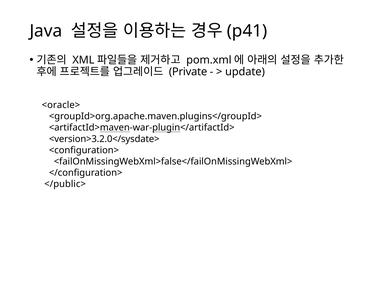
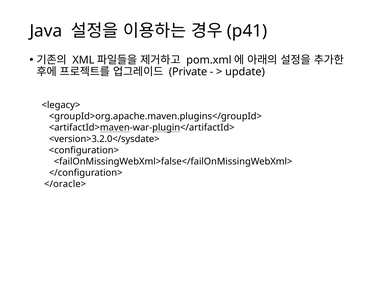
<oracle>: <oracle> -> <legacy>
</public>: </public> -> </oracle>
